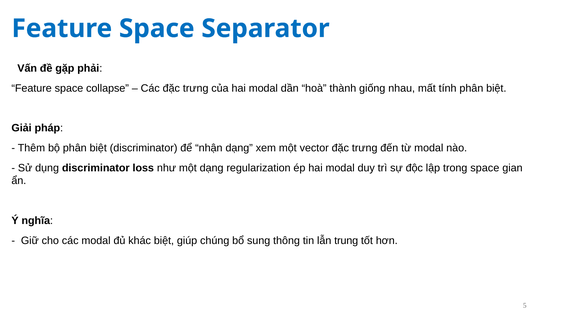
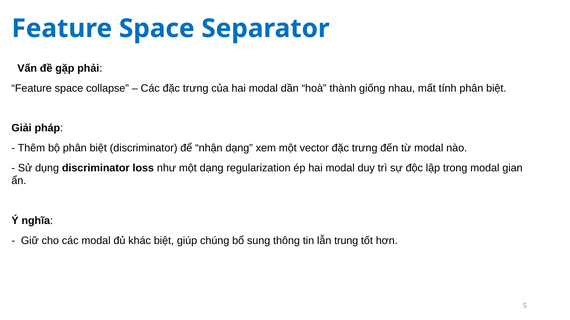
trong space: space -> modal
